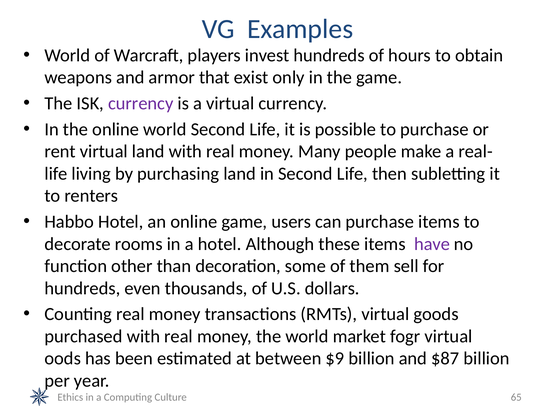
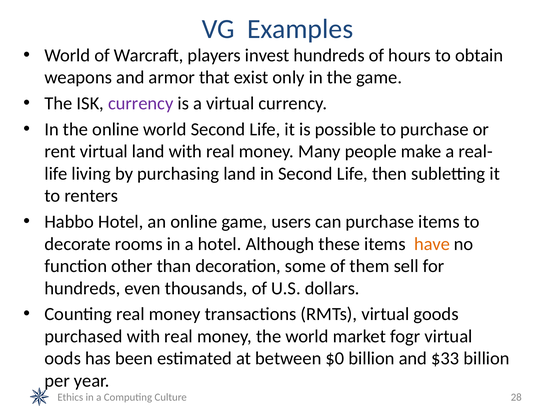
have colour: purple -> orange
$9: $9 -> $0
$87: $87 -> $33
65: 65 -> 28
